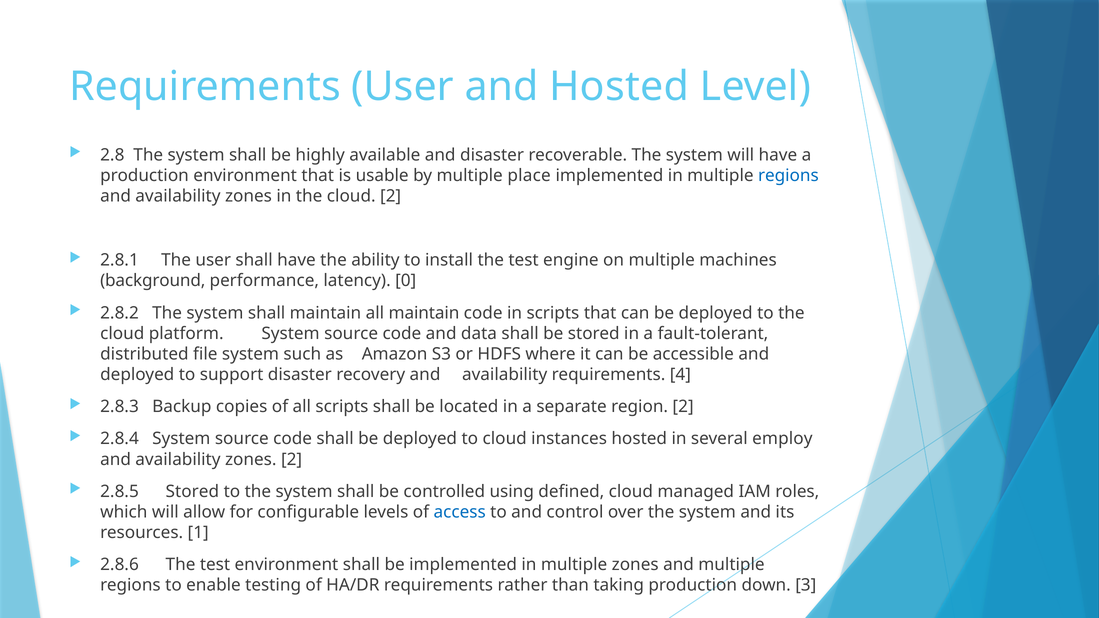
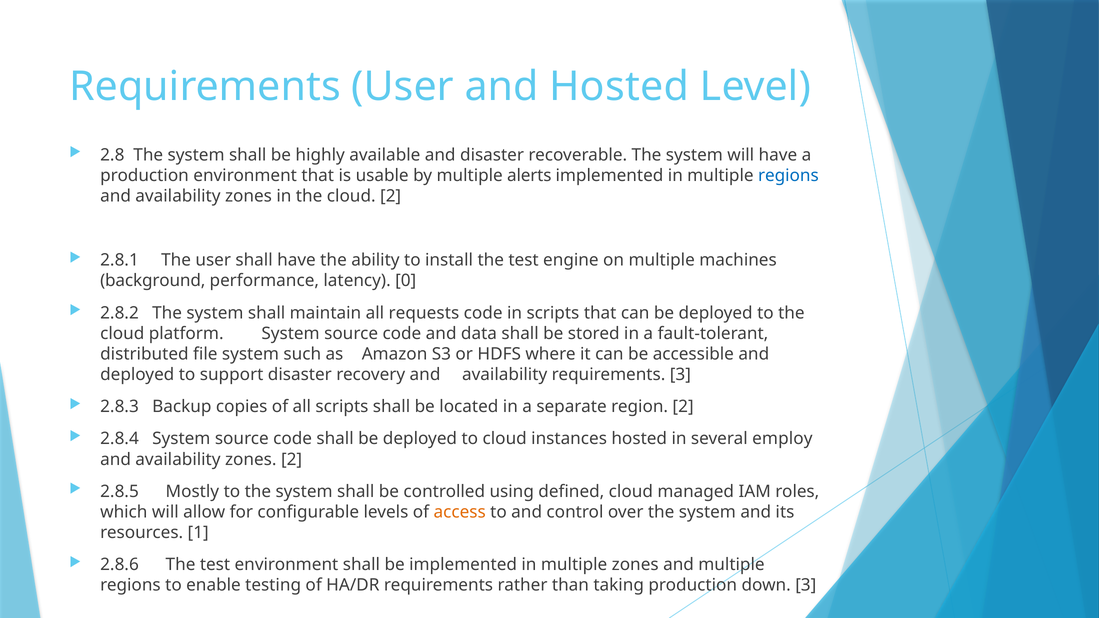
place: place -> alerts
all maintain: maintain -> requests
requirements 4: 4 -> 3
2.8.5 Stored: Stored -> Mostly
access colour: blue -> orange
